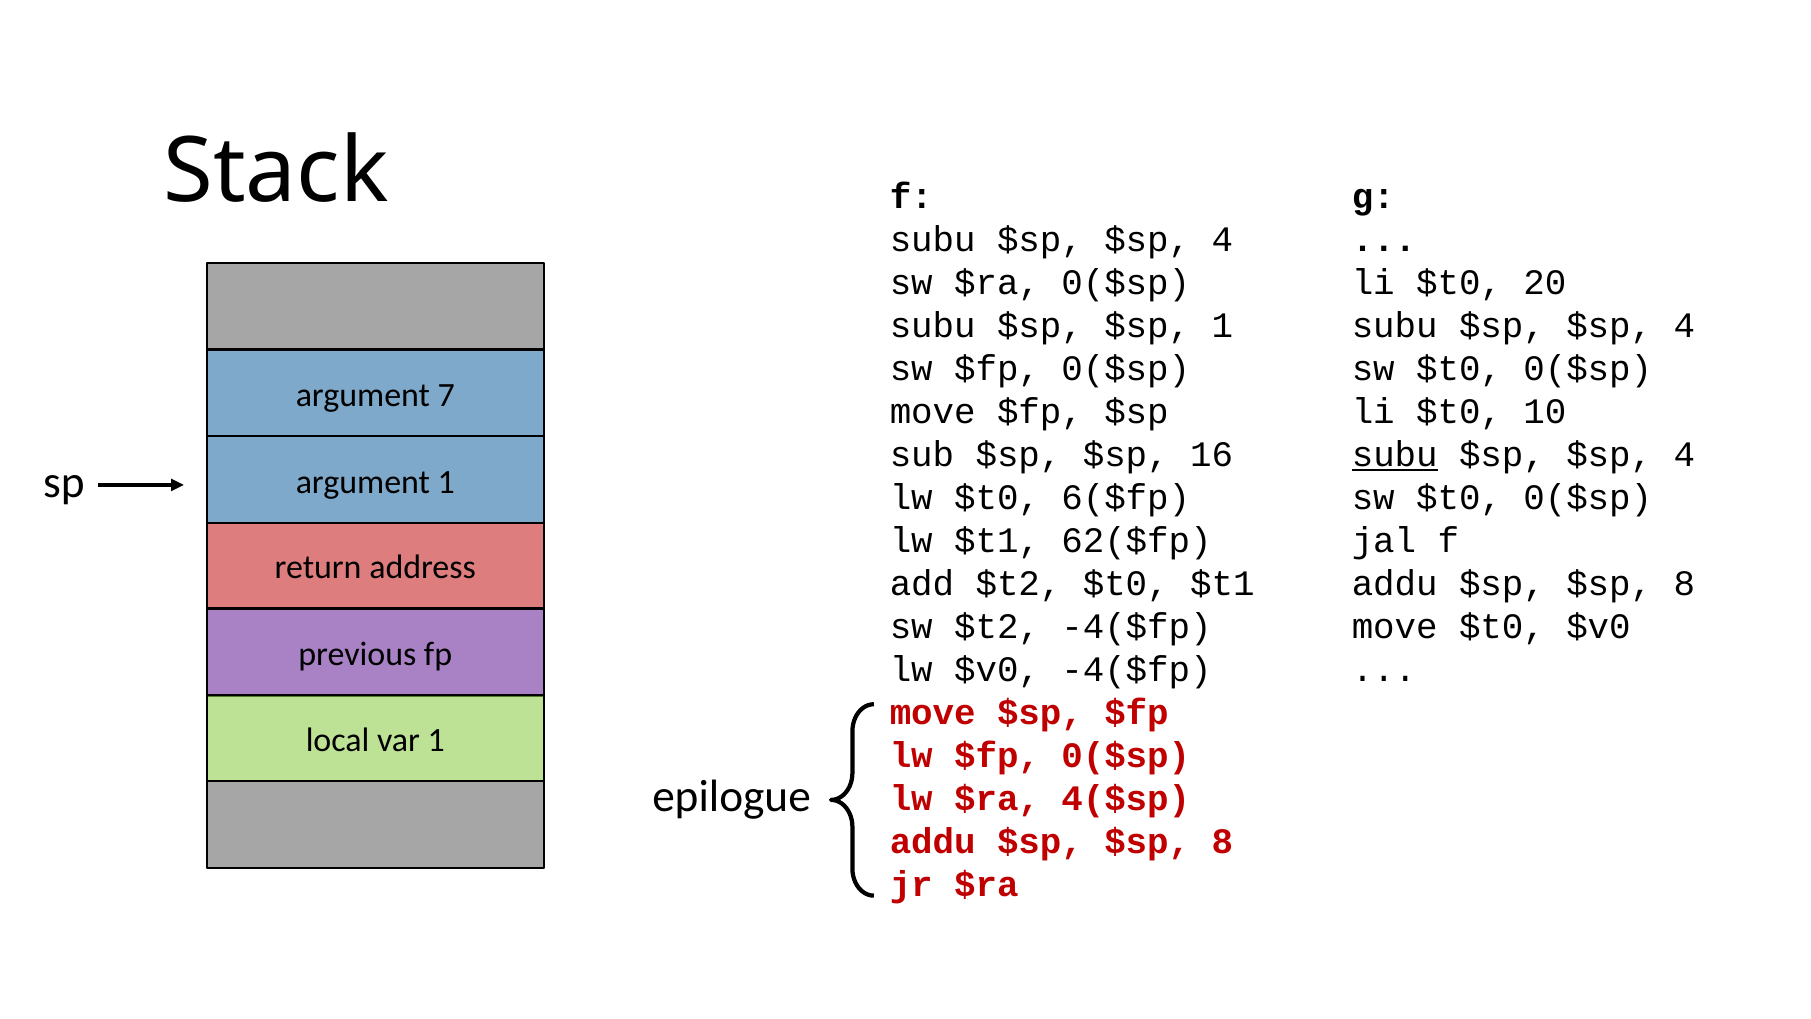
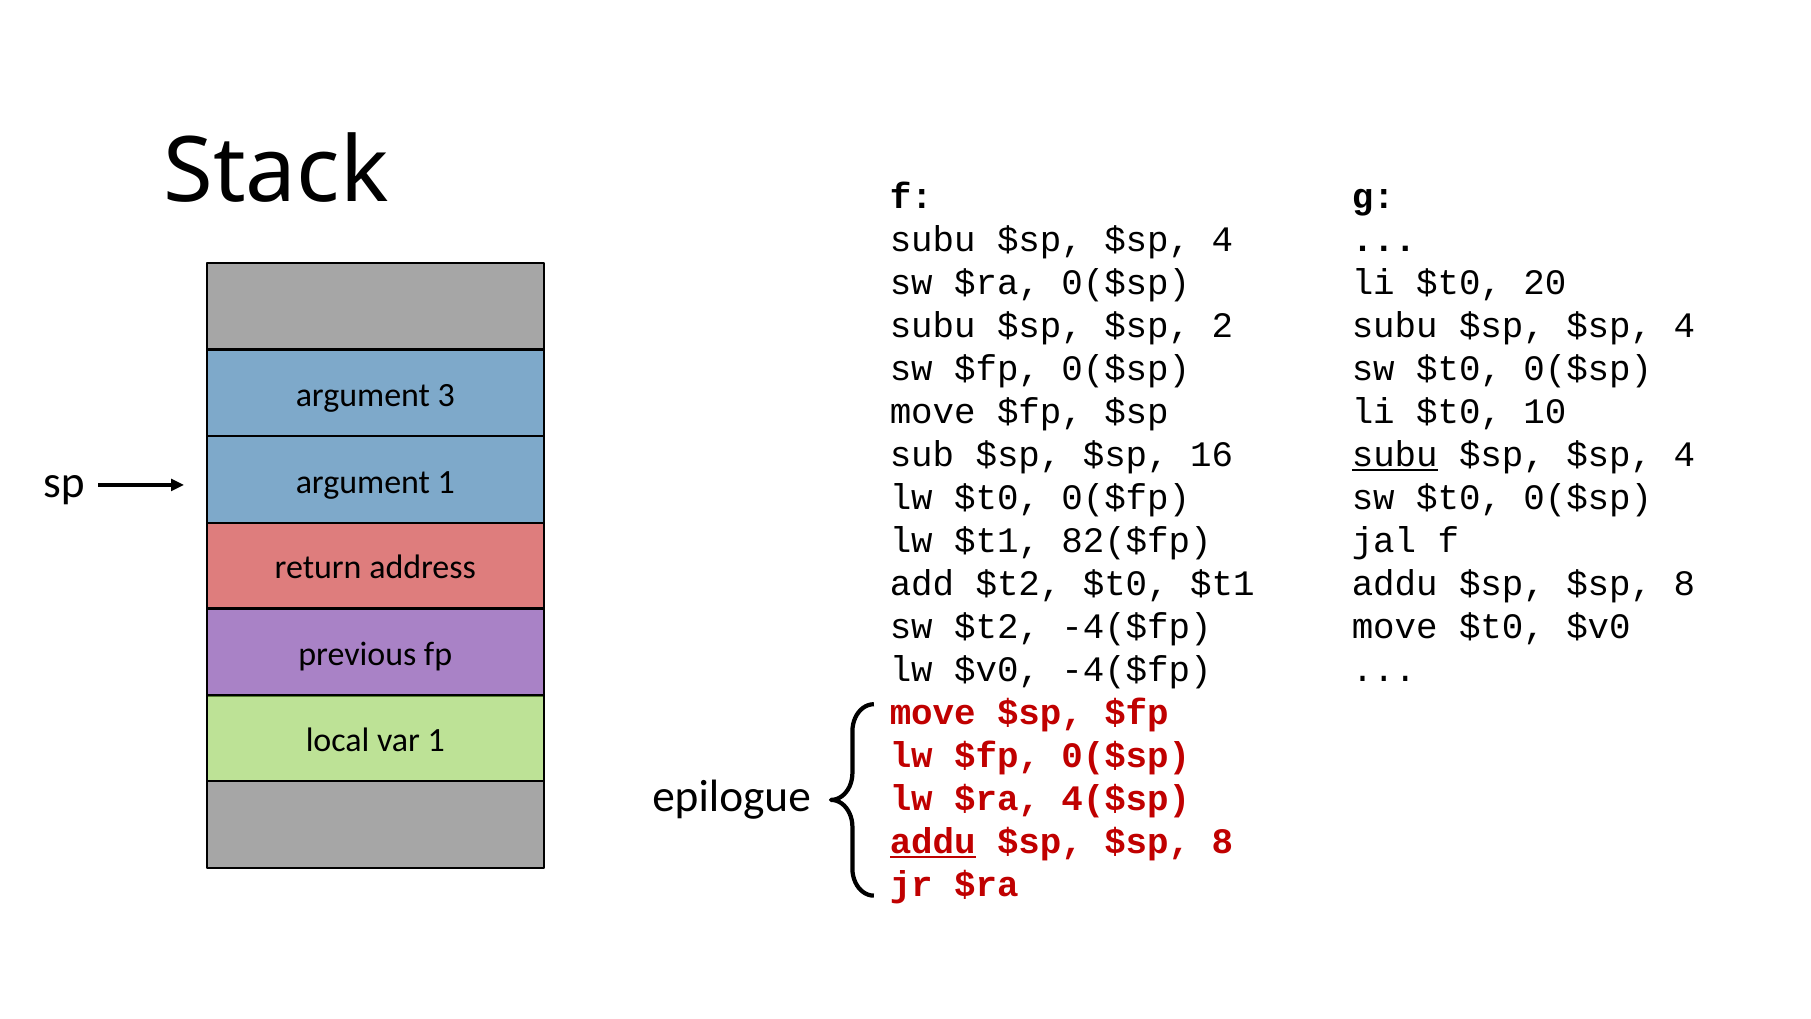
$sp 1: 1 -> 2
7: 7 -> 3
6($fp: 6($fp -> 0($fp
62($fp: 62($fp -> 82($fp
addu at (933, 841) underline: none -> present
